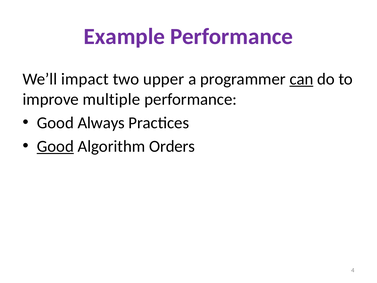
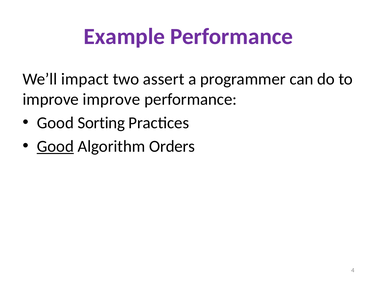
upper: upper -> assert
can underline: present -> none
improve multiple: multiple -> improve
Always: Always -> Sorting
